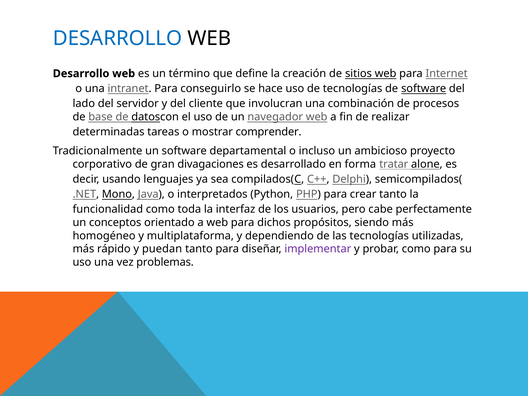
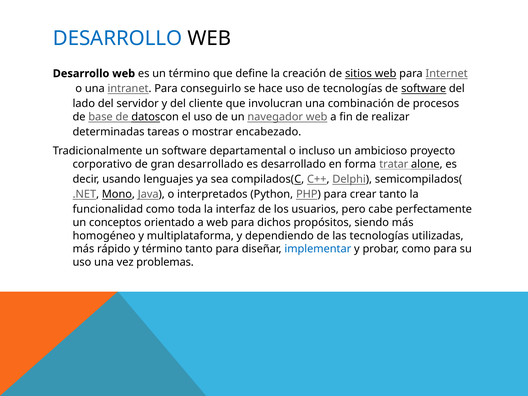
comprender: comprender -> encabezado
gran divagaciones: divagaciones -> desarrollado
y puedan: puedan -> término
implementar colour: purple -> blue
